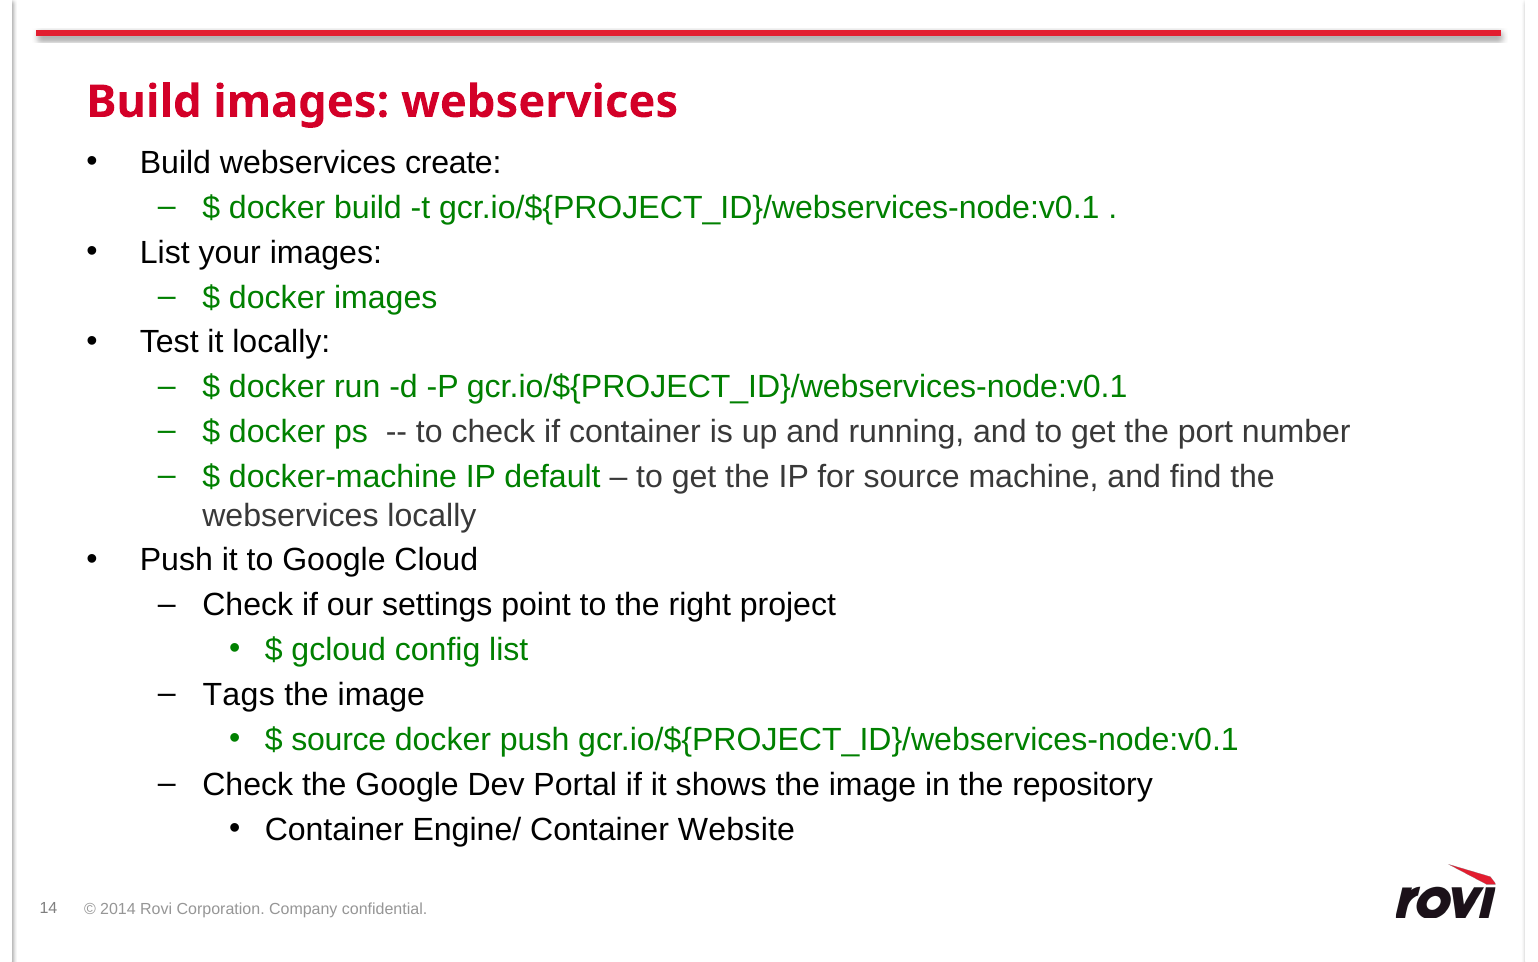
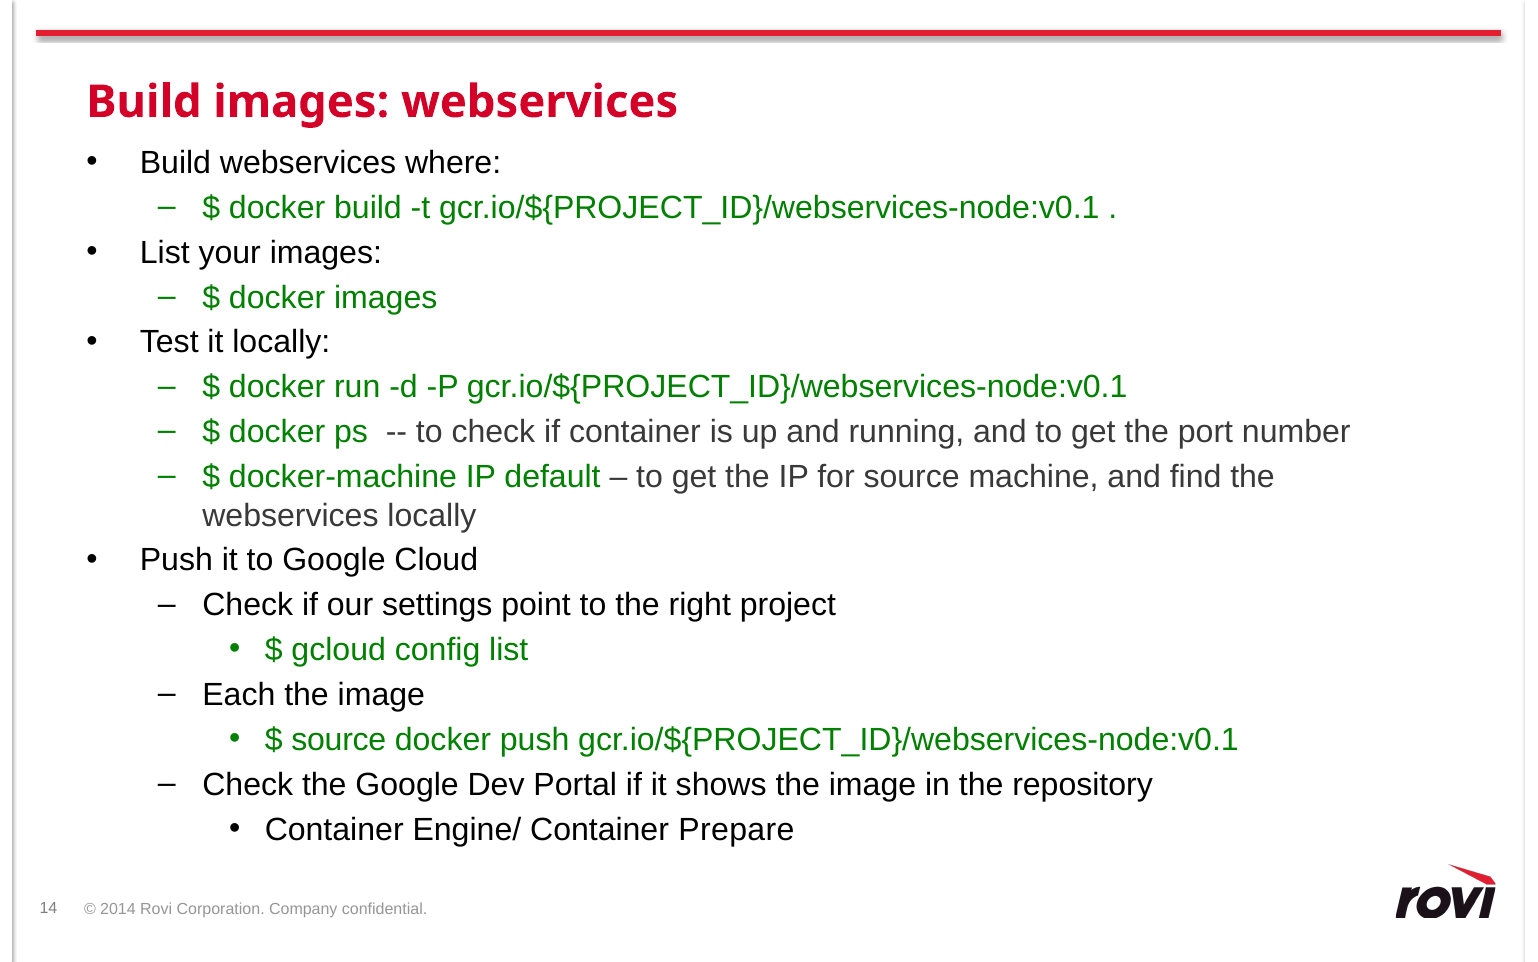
create: create -> where
Tags: Tags -> Each
Website: Website -> Prepare
